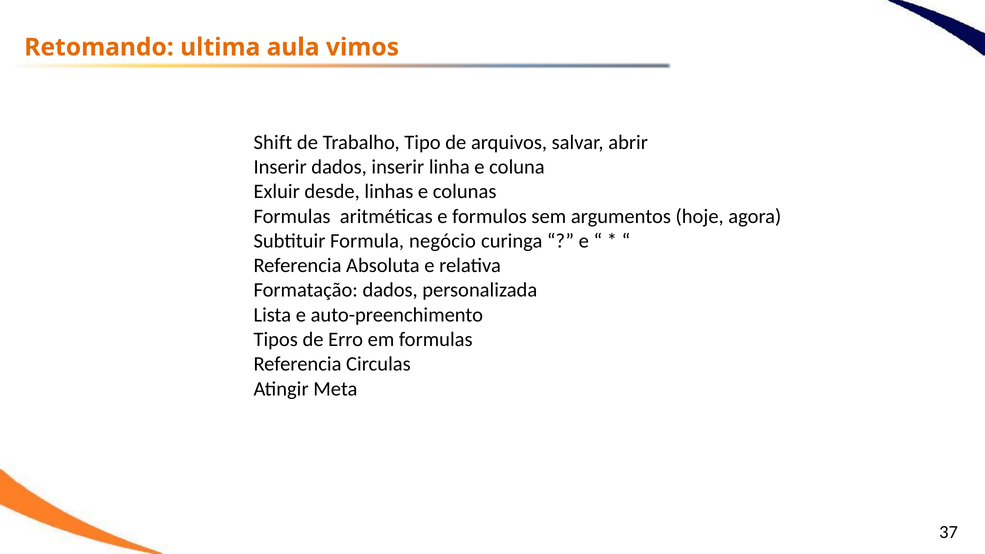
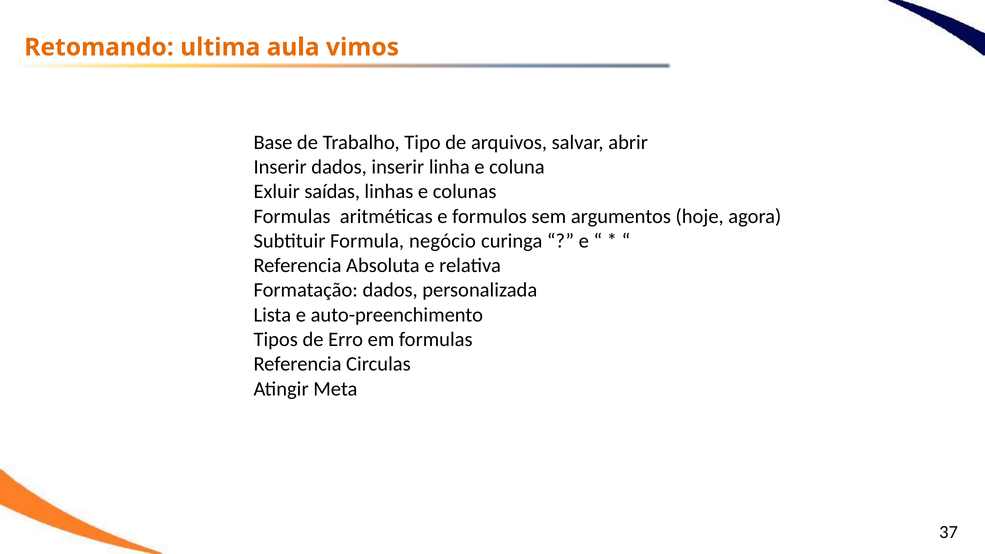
Shift: Shift -> Base
desde: desde -> saídas
